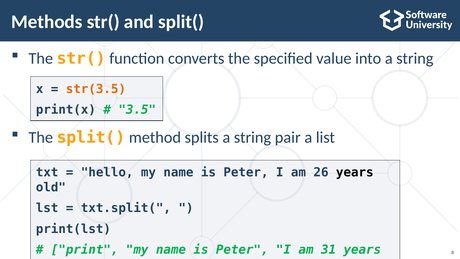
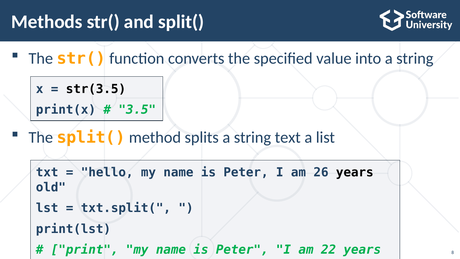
str(3.5 colour: orange -> black
pair: pair -> text
31: 31 -> 22
